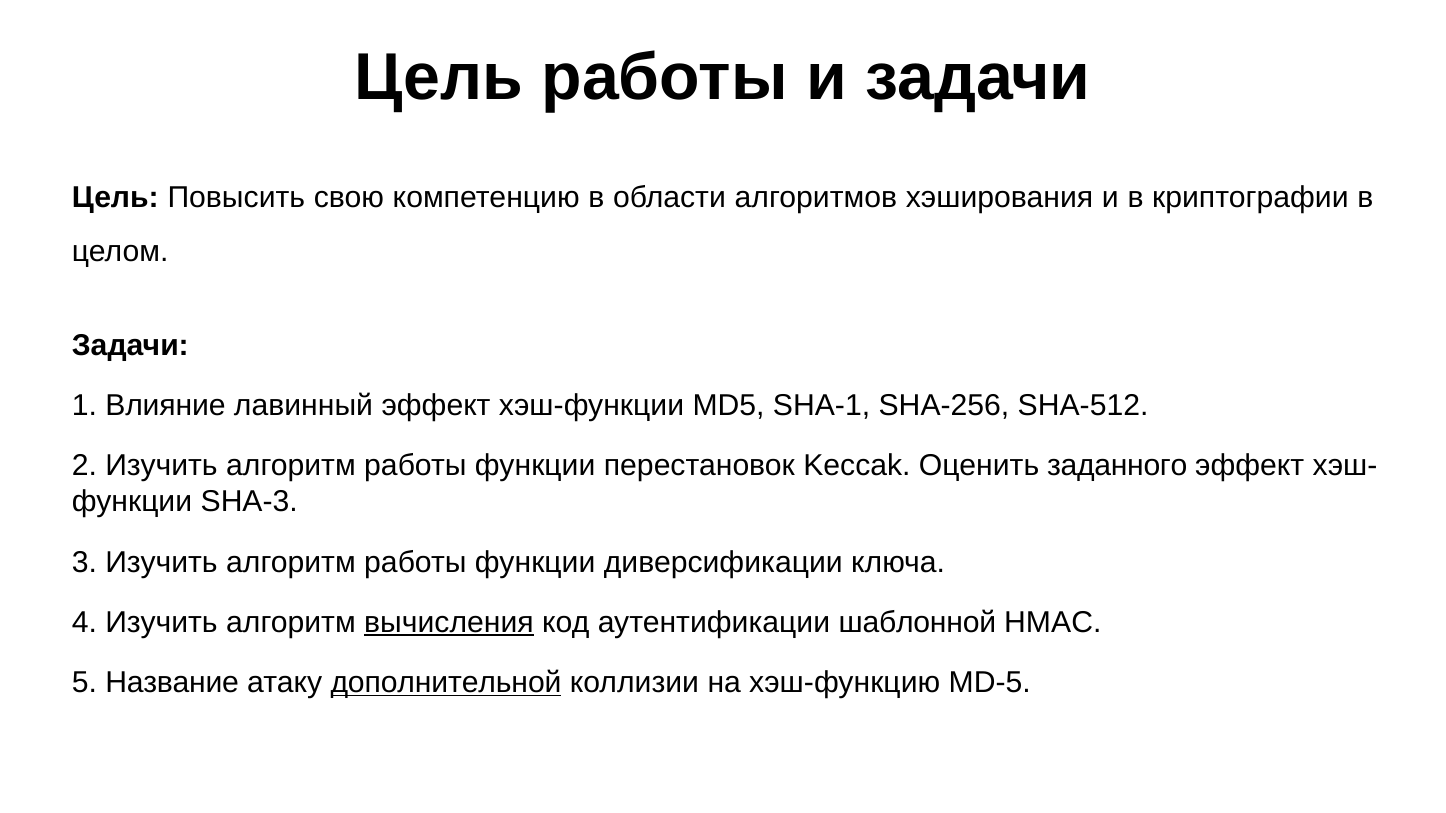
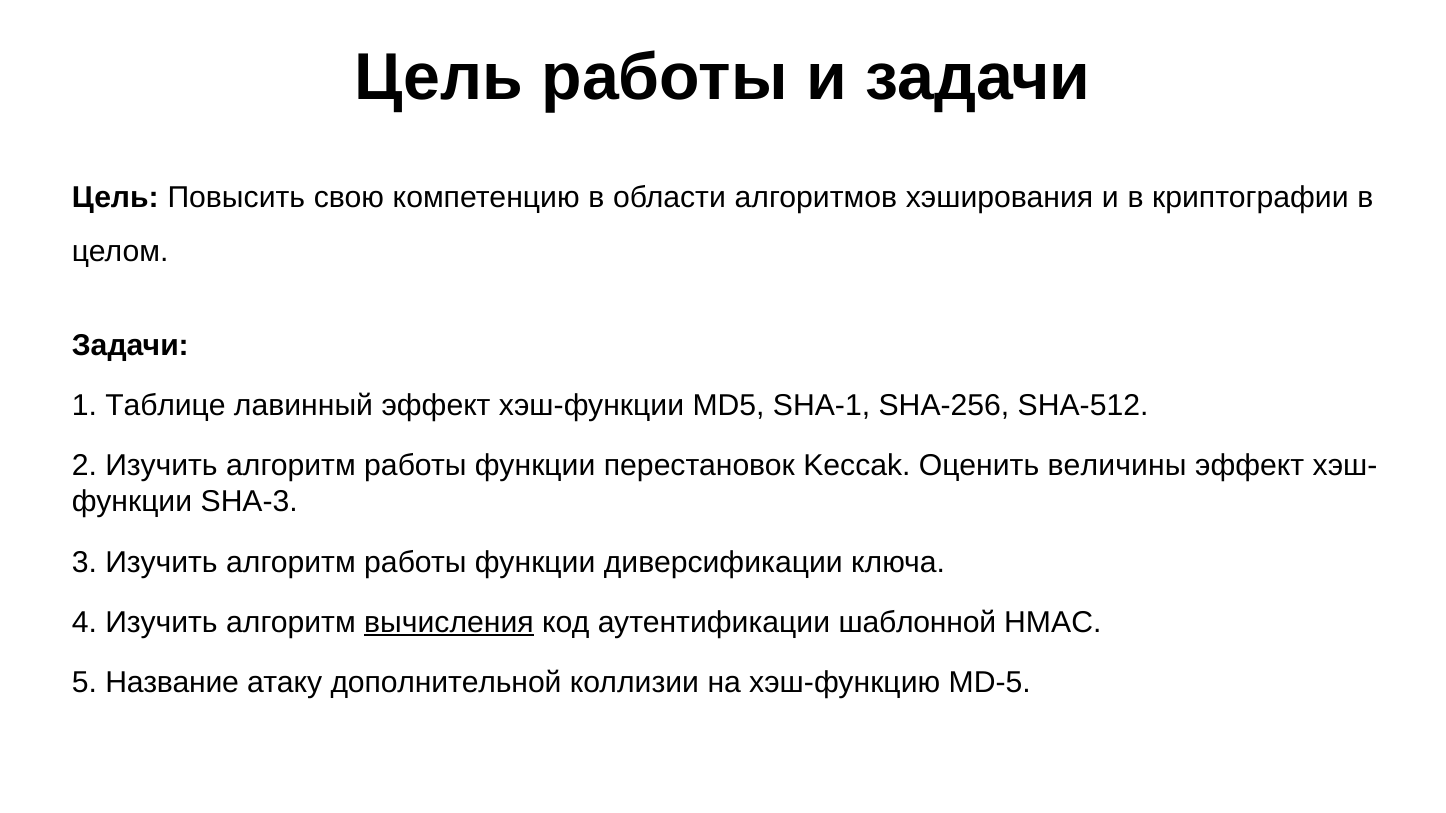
Влияние: Влияние -> Таблице
заданного: заданного -> величины
дополнительной underline: present -> none
